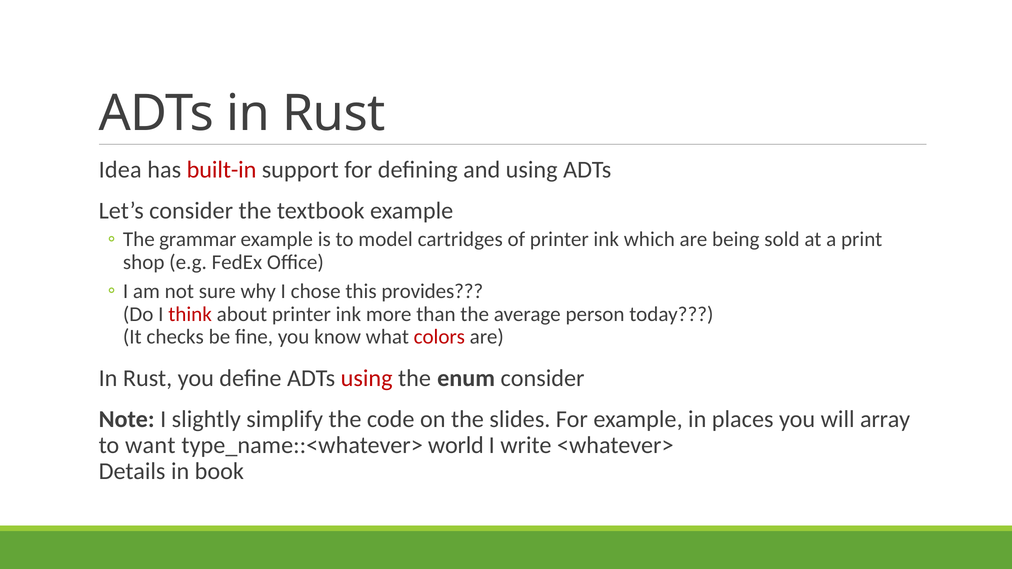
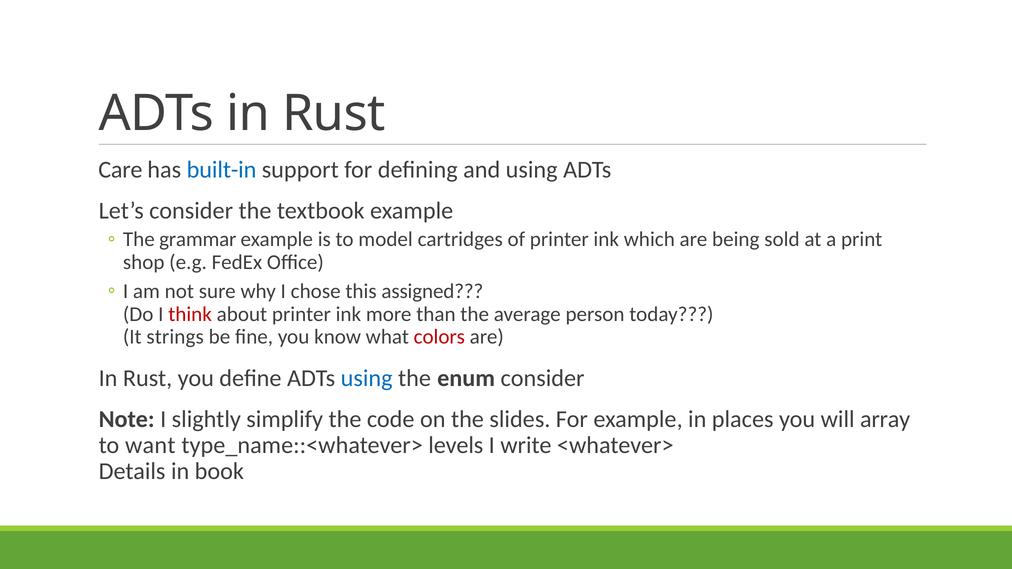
Idea: Idea -> Care
built-in colour: red -> blue
provides: provides -> assigned
checks: checks -> strings
using at (367, 378) colour: red -> blue
world: world -> levels
